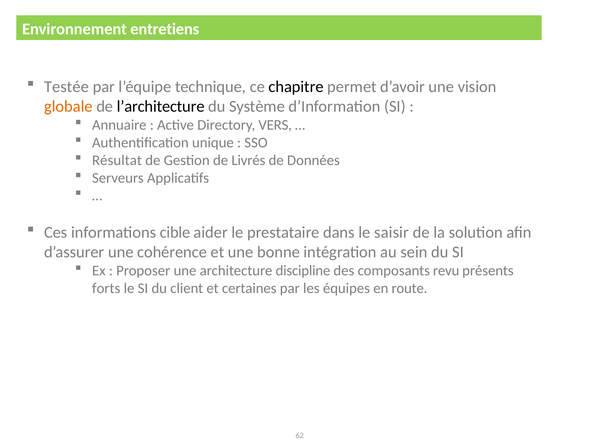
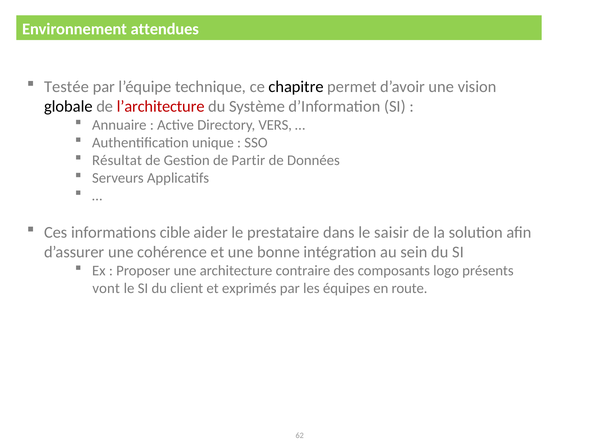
entretiens: entretiens -> attendues
globale colour: orange -> black
l’architecture colour: black -> red
Livrés: Livrés -> Partir
discipline: discipline -> contraire
revu: revu -> logo
forts: forts -> vont
certaines: certaines -> exprimés
